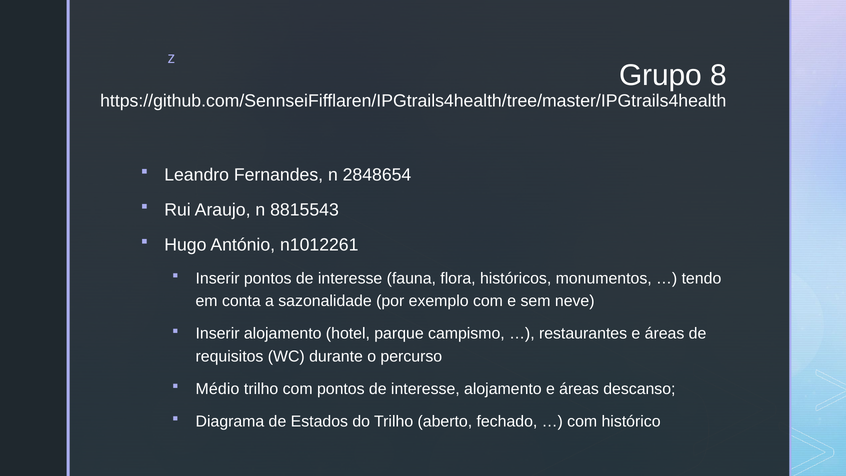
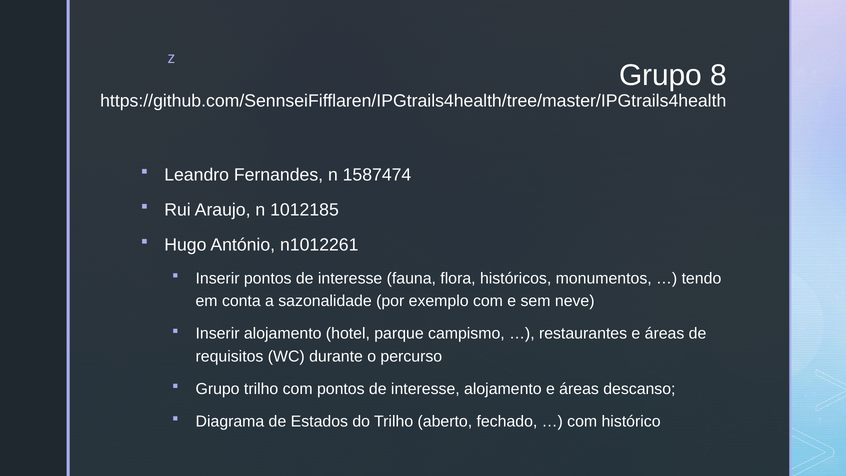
2848654: 2848654 -> 1587474
8815543: 8815543 -> 1012185
Médio at (217, 389): Médio -> Grupo
